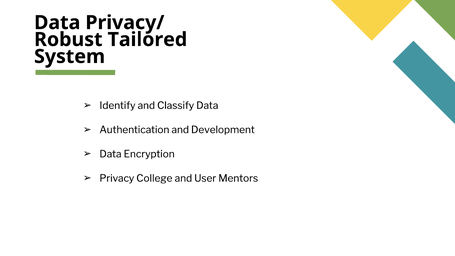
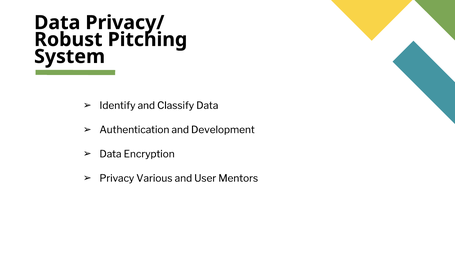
Tailored: Tailored -> Pitching
College: College -> Various
